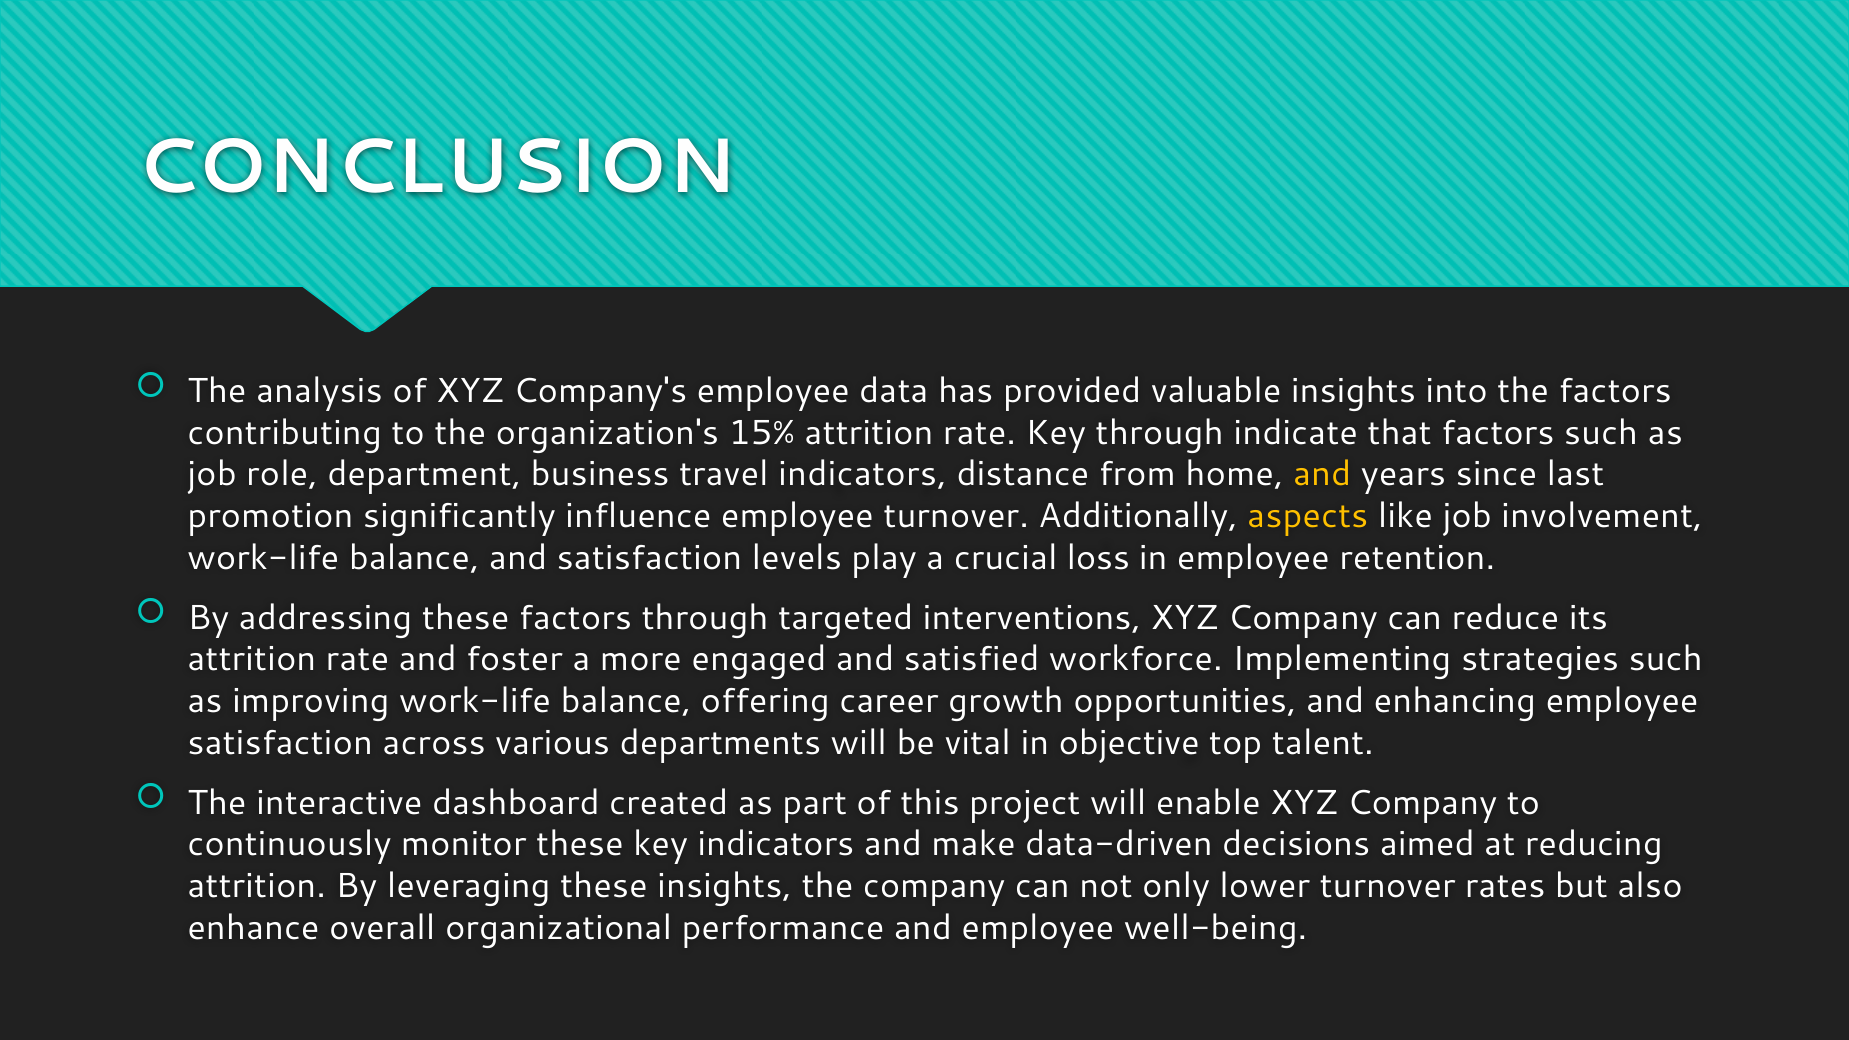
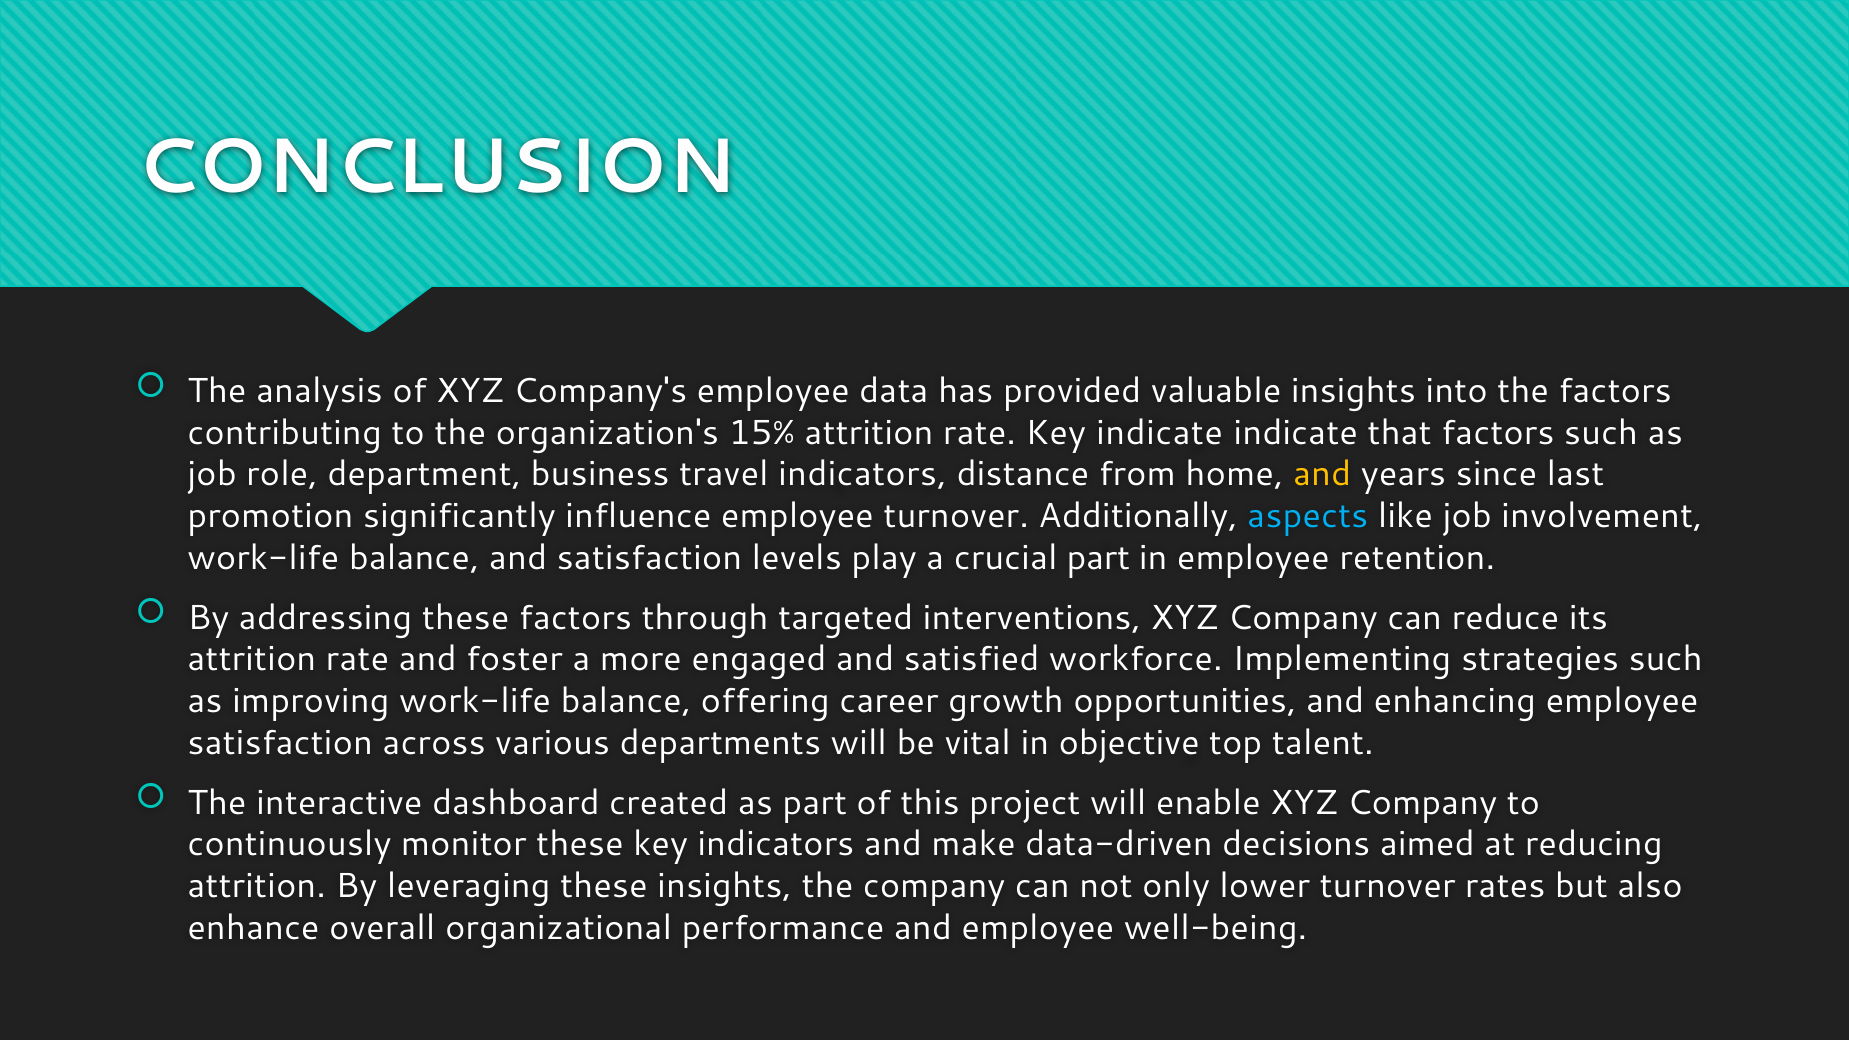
Key through: through -> indicate
aspects colour: yellow -> light blue
crucial loss: loss -> part
